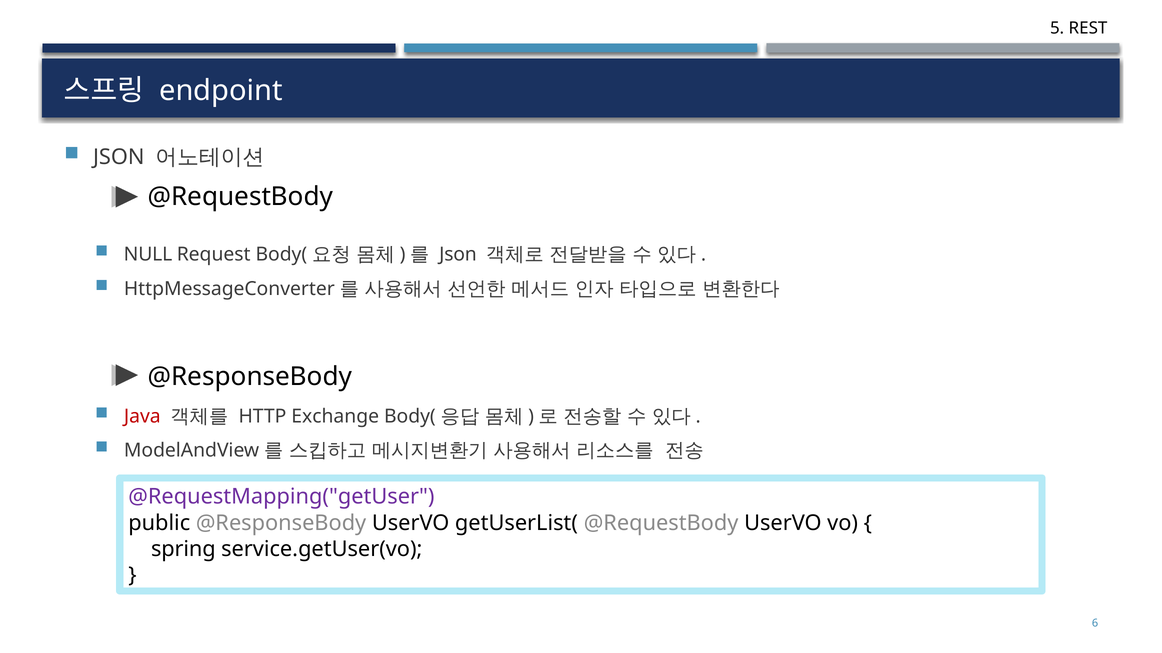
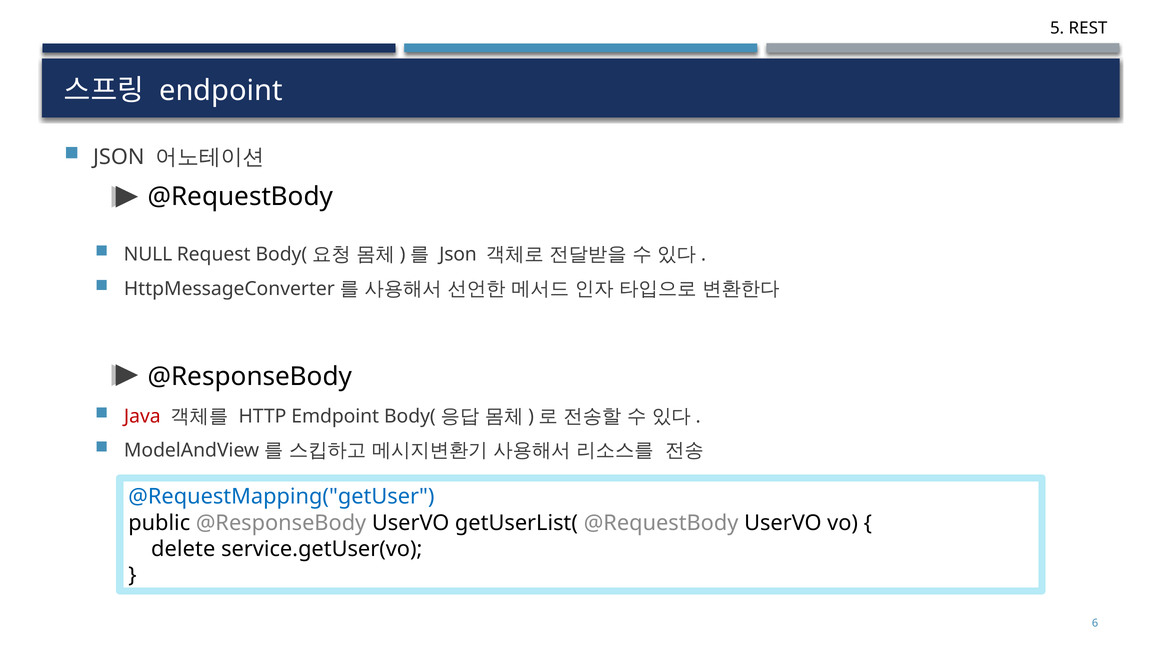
Exchange: Exchange -> Emdpoint
@RequestMapping("getUser colour: purple -> blue
spring: spring -> delete
